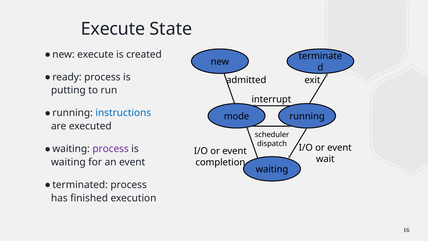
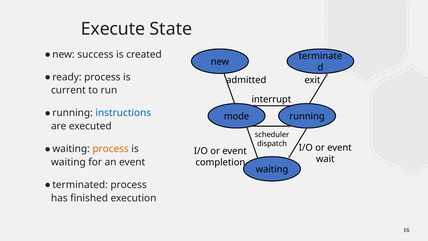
new execute: execute -> success
putting: putting -> current
process at (111, 149) colour: purple -> orange
